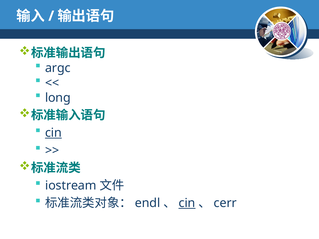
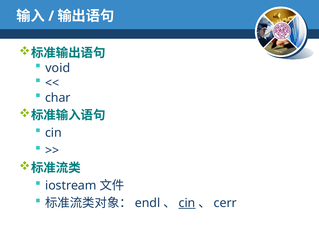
argc: argc -> void
long: long -> char
cin at (53, 133) underline: present -> none
